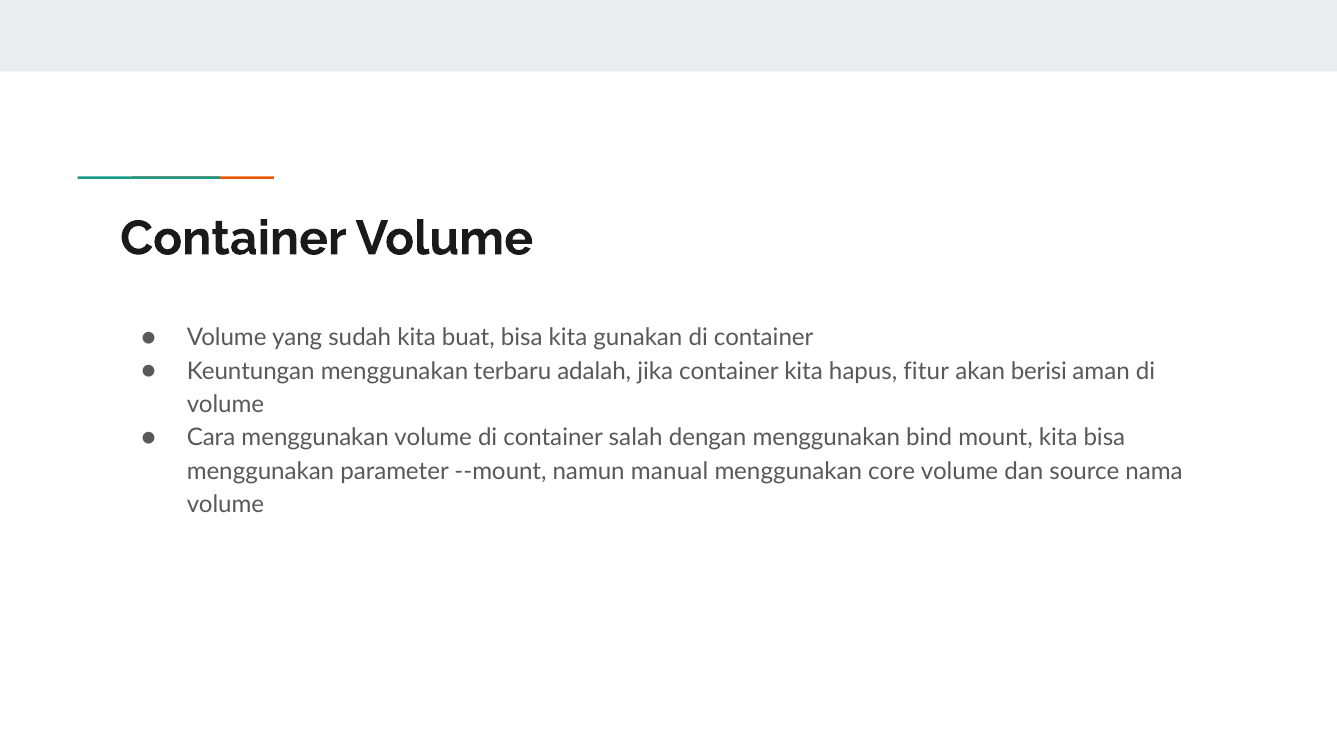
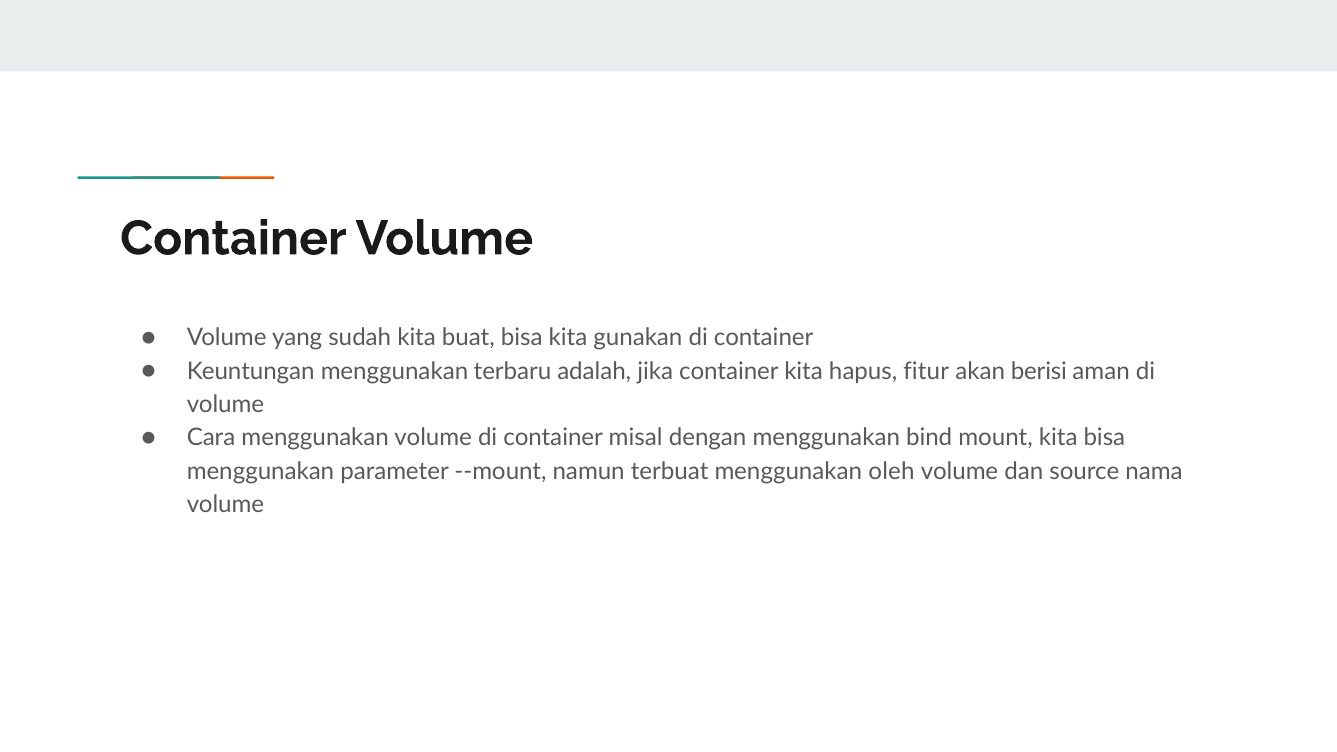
salah: salah -> misal
manual: manual -> terbuat
core: core -> oleh
